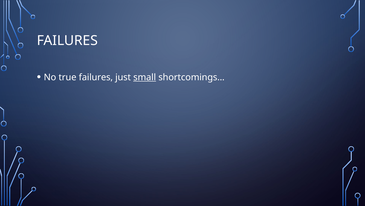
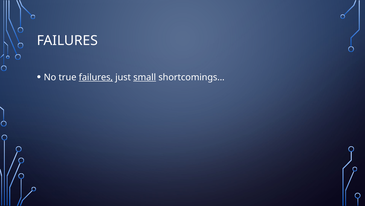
failures at (96, 77) underline: none -> present
